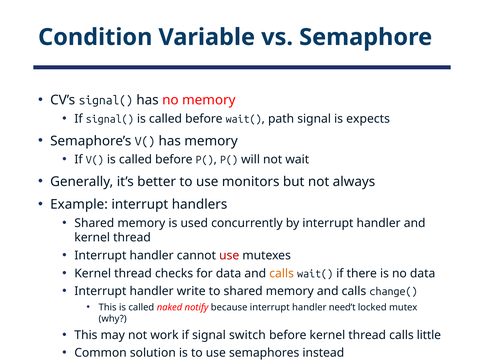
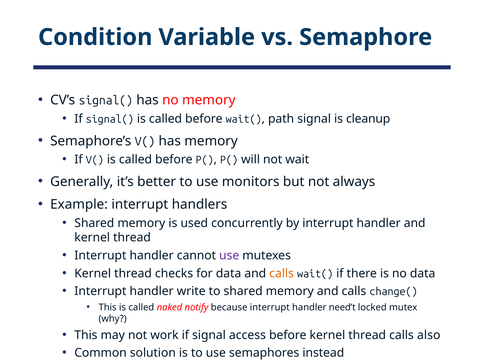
expects: expects -> cleanup
use at (229, 255) colour: red -> purple
switch: switch -> access
little: little -> also
